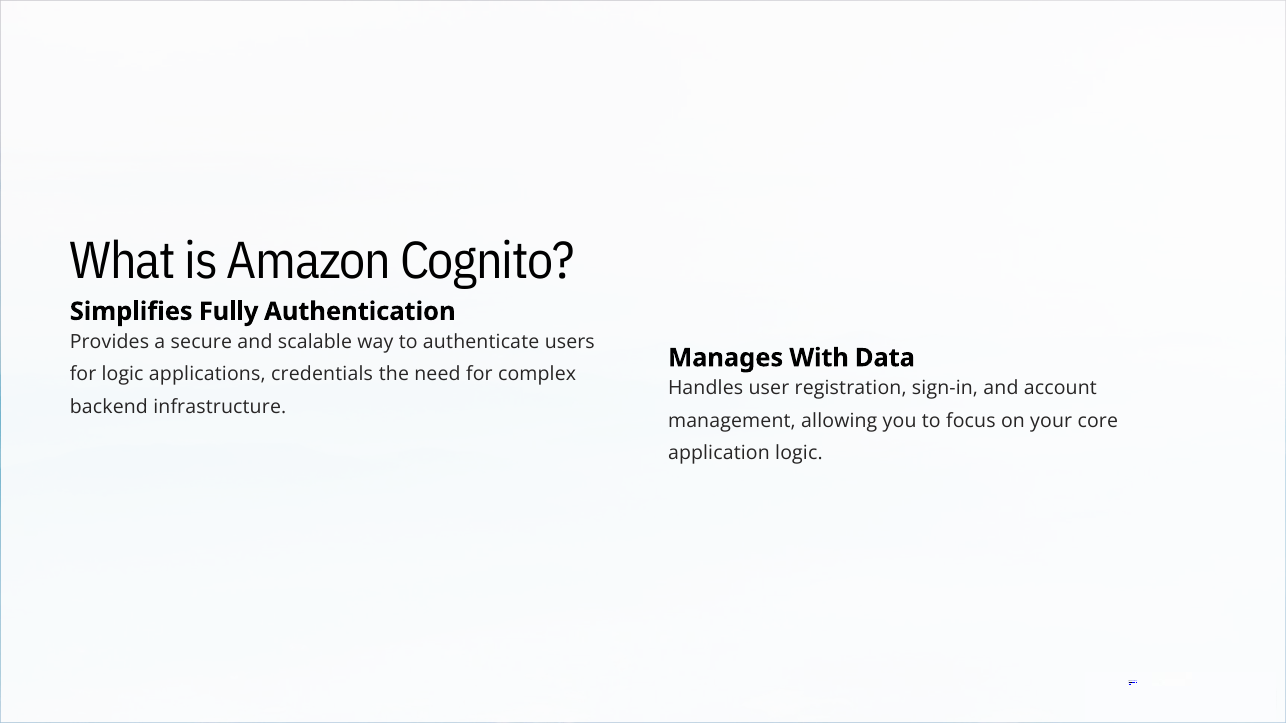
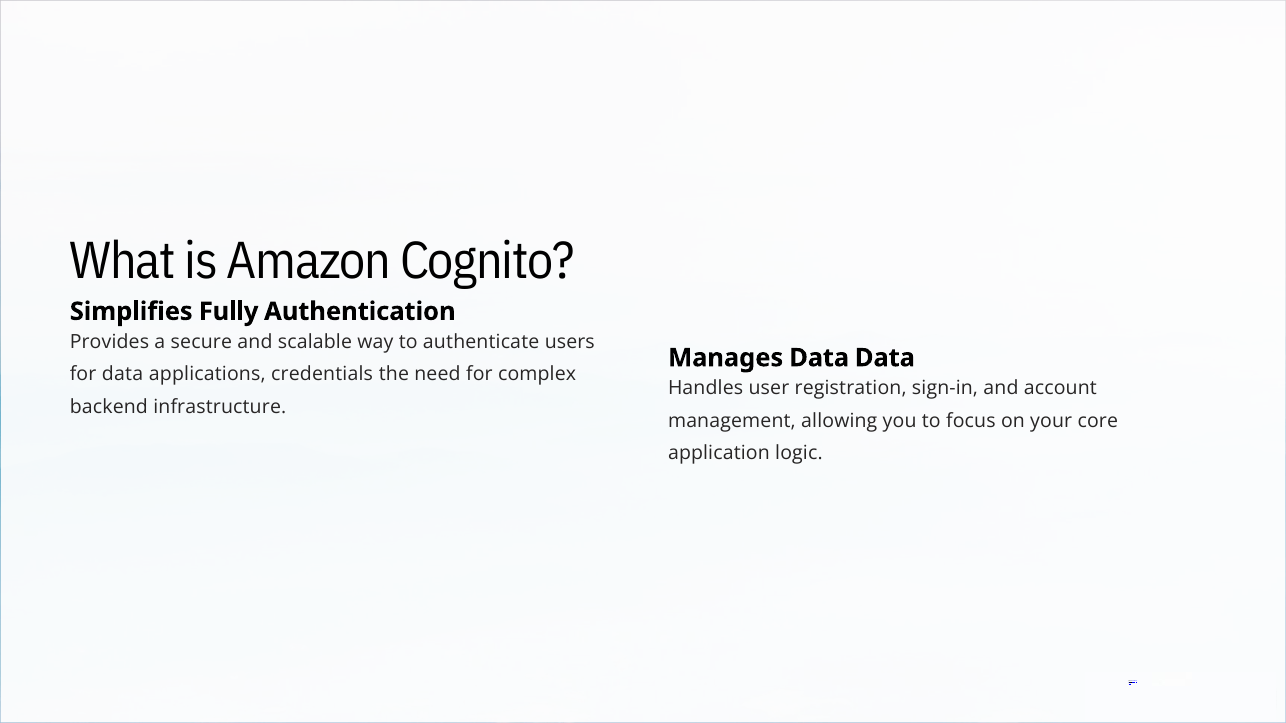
Manages With: With -> Data
for logic: logic -> data
